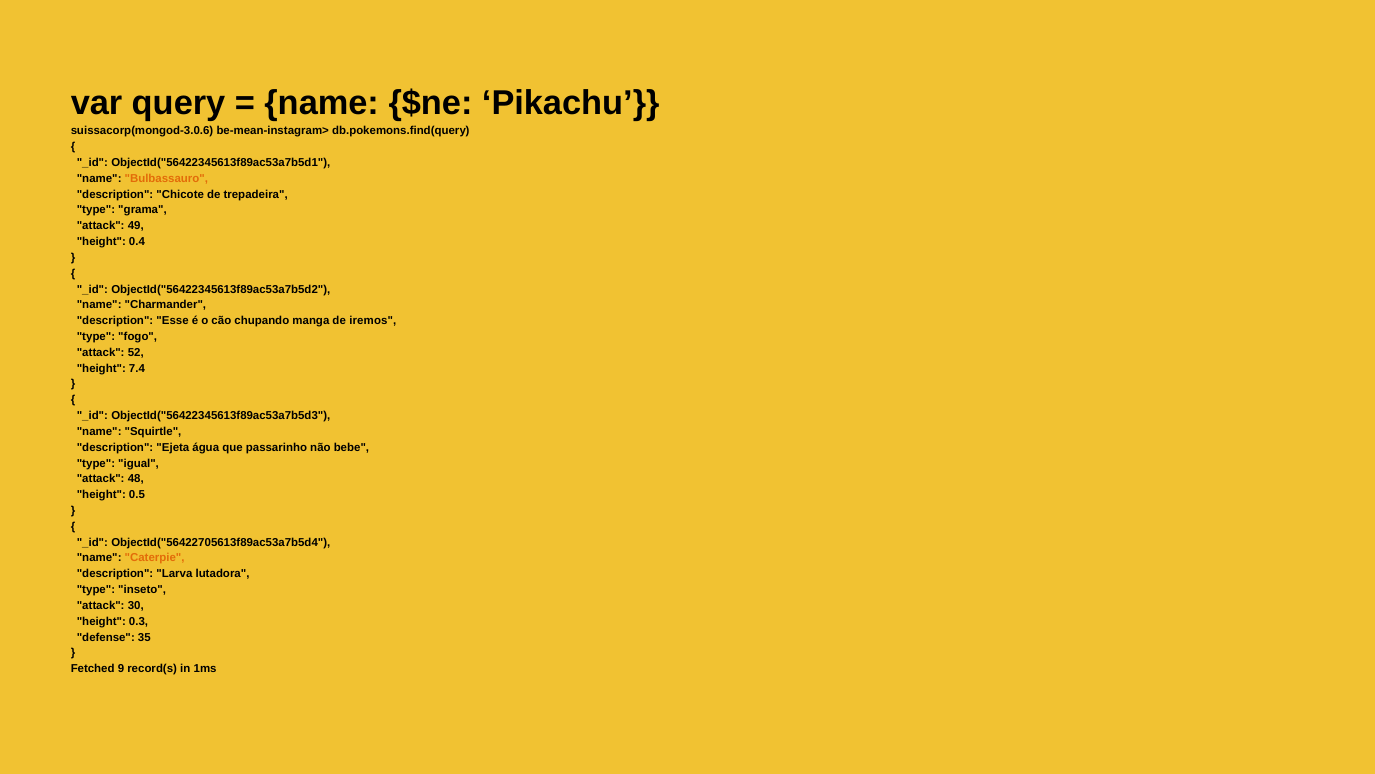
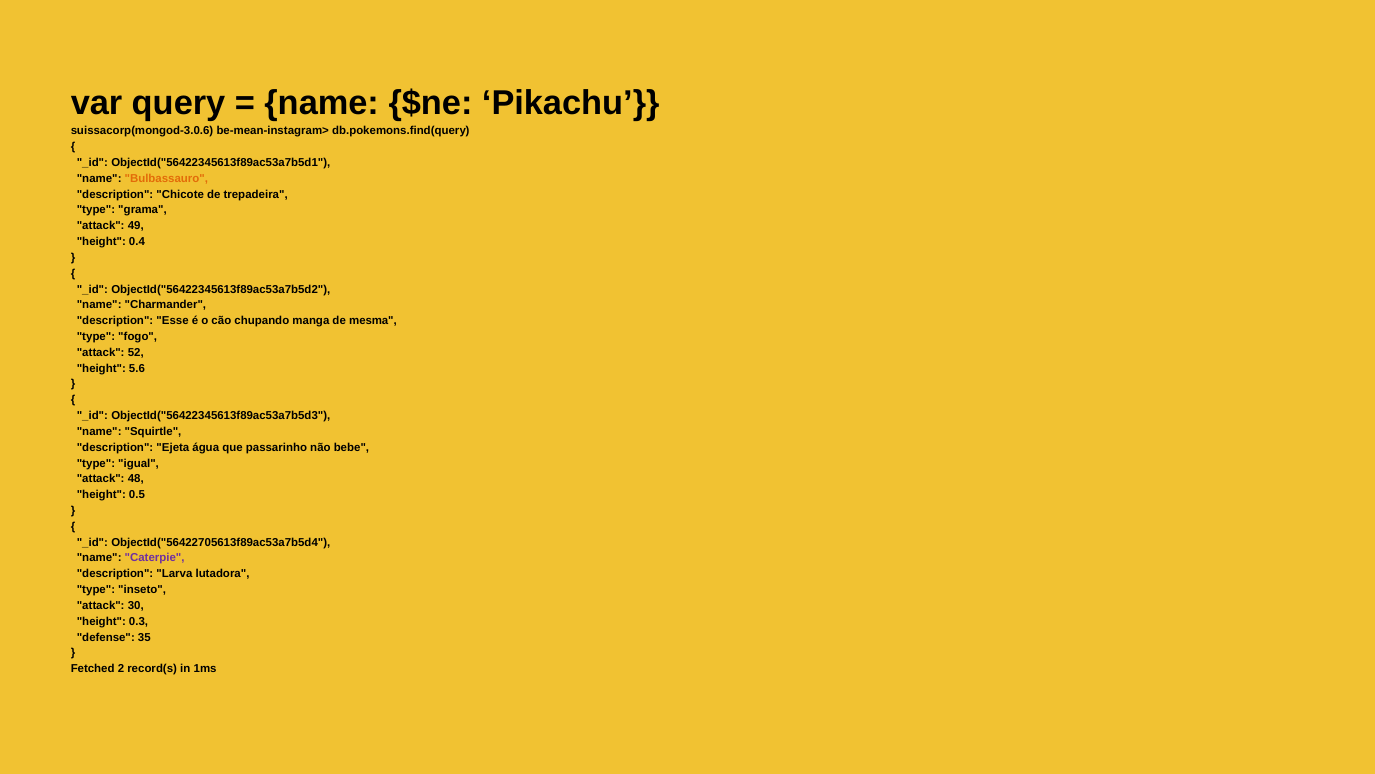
iremos: iremos -> mesma
7.4: 7.4 -> 5.6
Caterpie colour: orange -> purple
9: 9 -> 2
